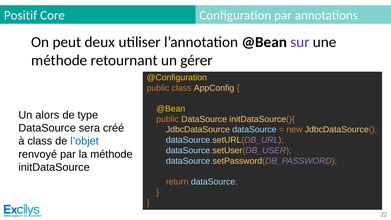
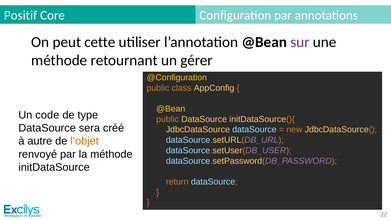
deux: deux -> cette
alors: alors -> code
à class: class -> autre
l’objet colour: blue -> orange
